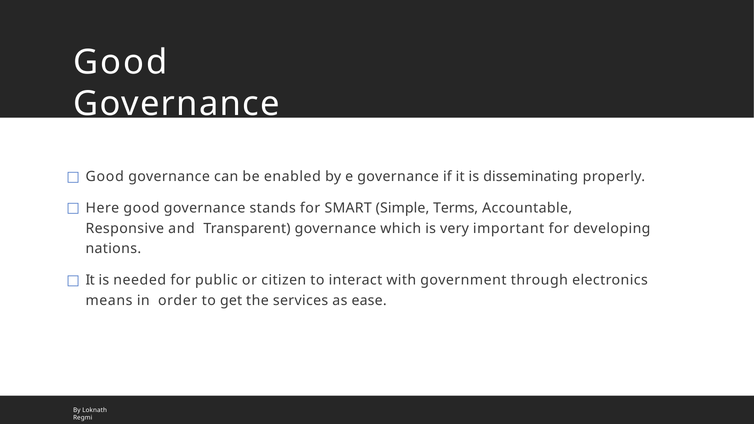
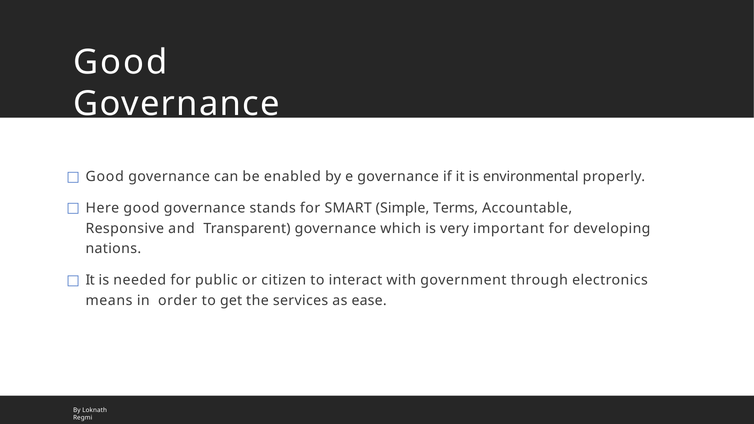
disseminating: disseminating -> environmental
